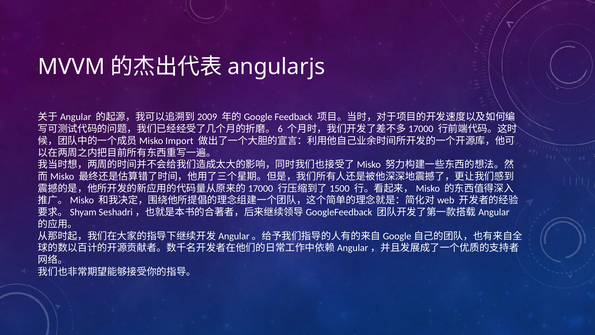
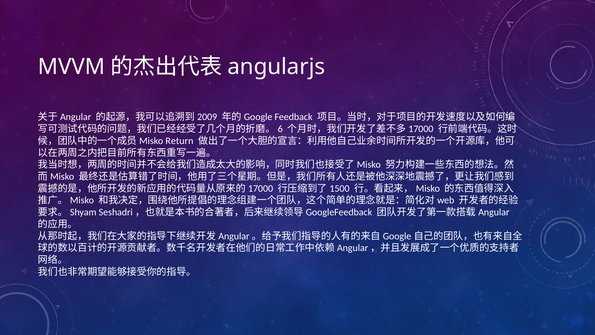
Import: Import -> Return
